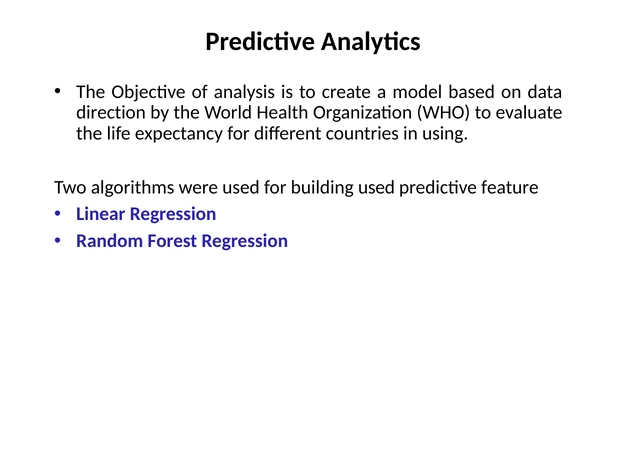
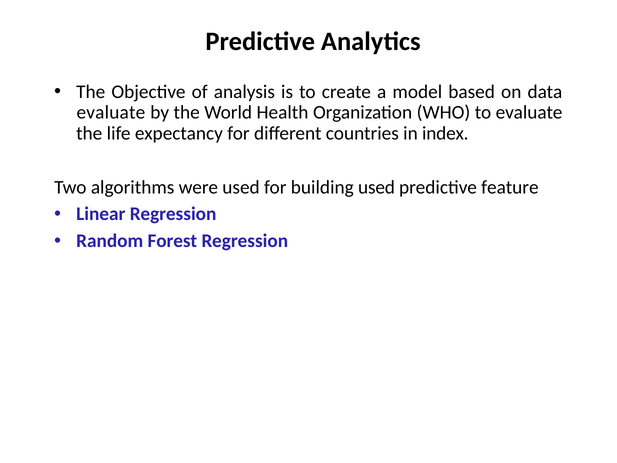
direction at (111, 113): direction -> evaluate
using: using -> index
